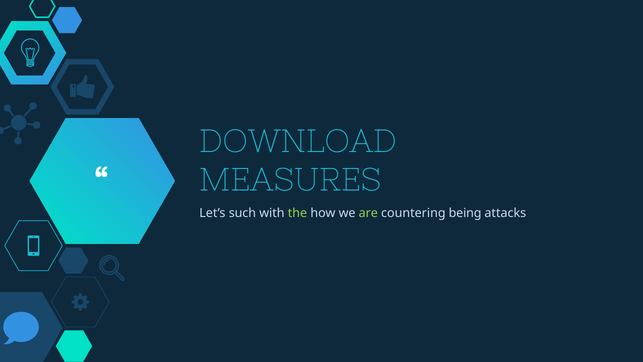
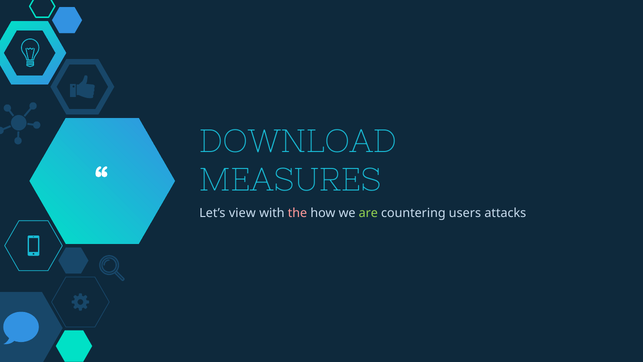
such: such -> view
the colour: light green -> pink
being: being -> users
